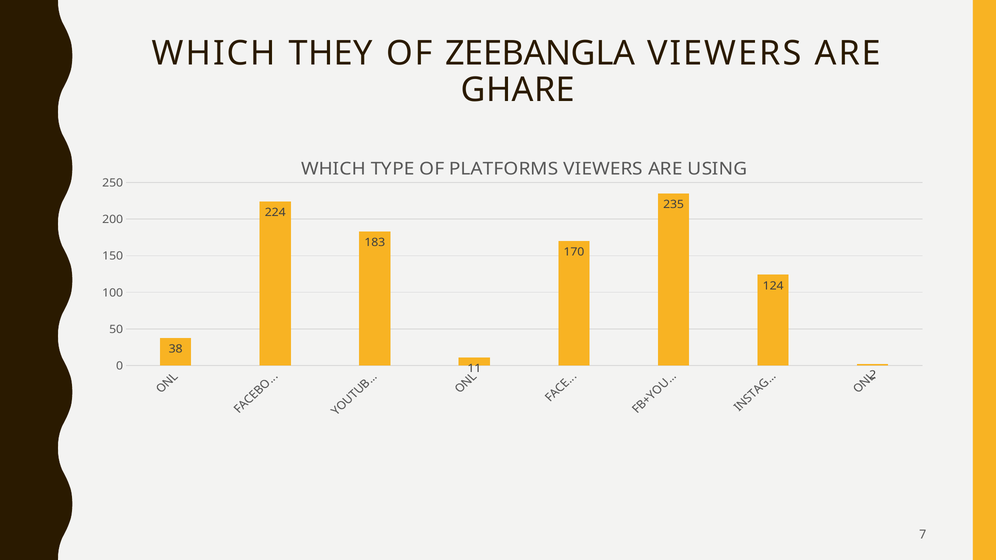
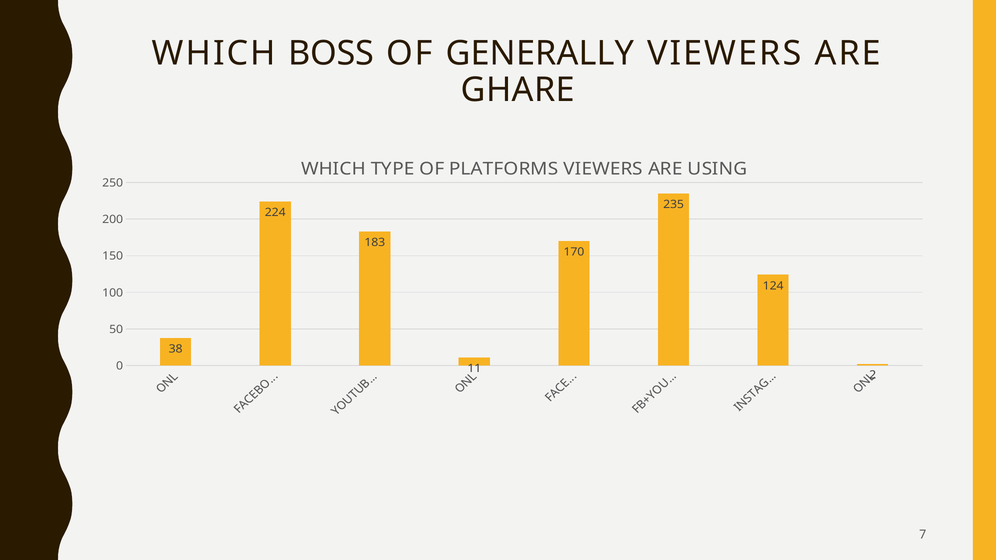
THEY: THEY -> BOSS
ZEEBANGLA: ZEEBANGLA -> GENERALLY
